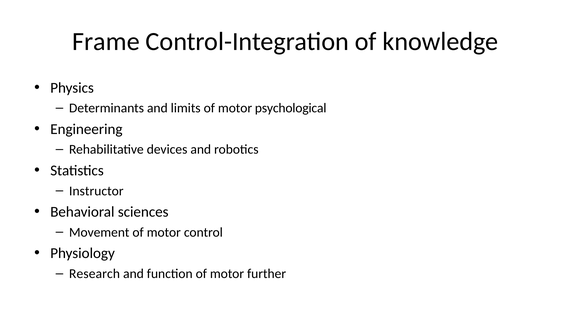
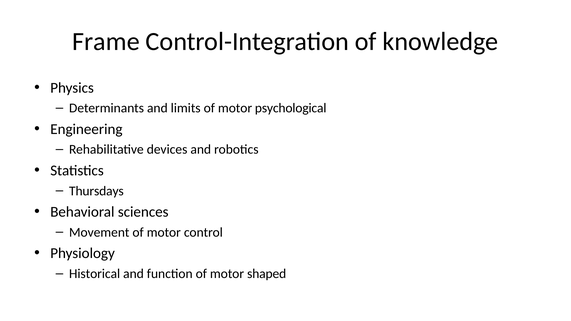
Instructor: Instructor -> Thursdays
Research: Research -> Historical
further: further -> shaped
